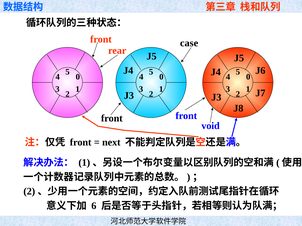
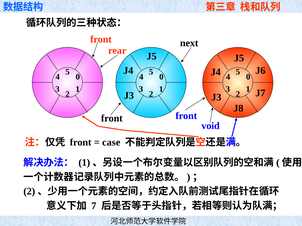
case: case -> next
next: next -> case
6: 6 -> 7
